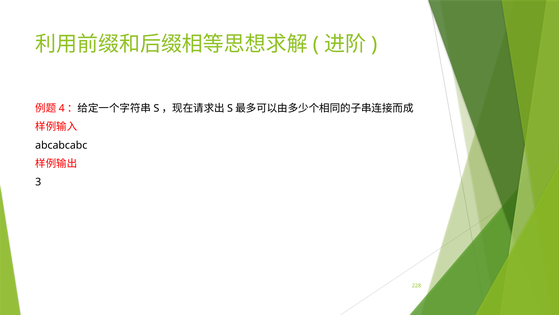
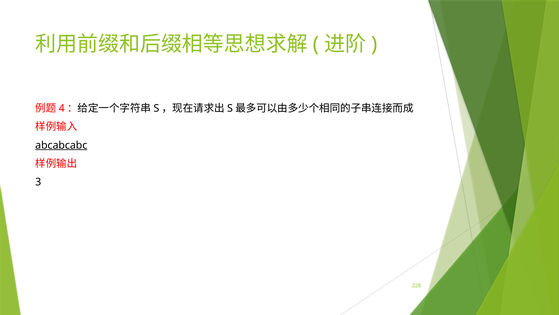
abcabcabc underline: none -> present
